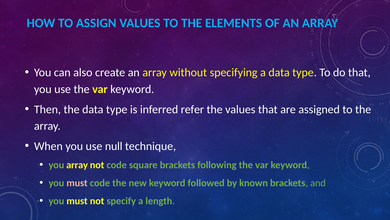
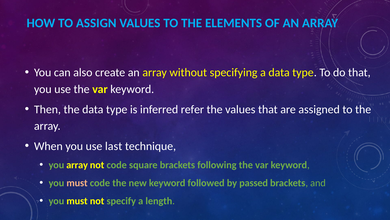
null: null -> last
known: known -> passed
